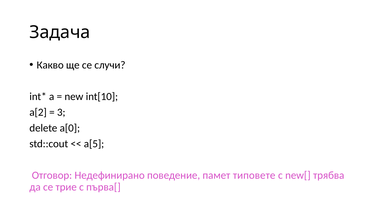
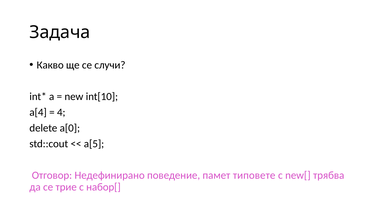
a[2: a[2 -> a[4
3: 3 -> 4
първа[: първа[ -> набор[
